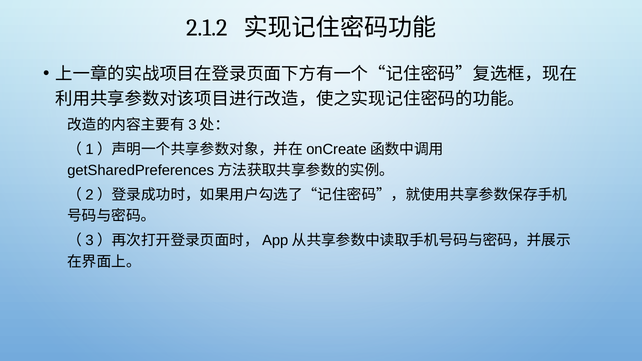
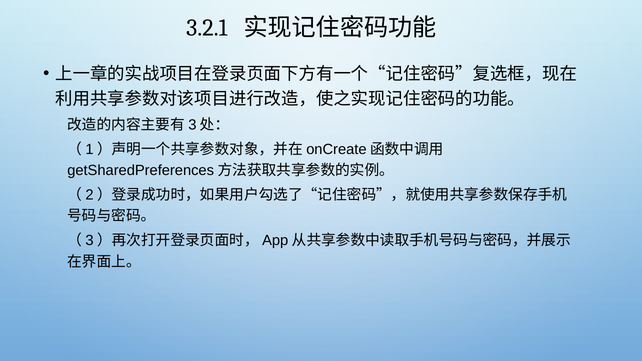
2.1.2: 2.1.2 -> 3.2.1
